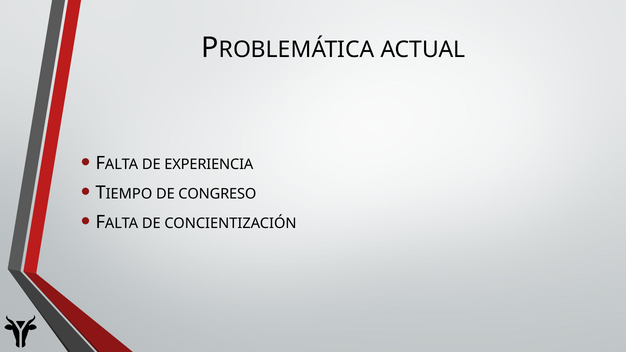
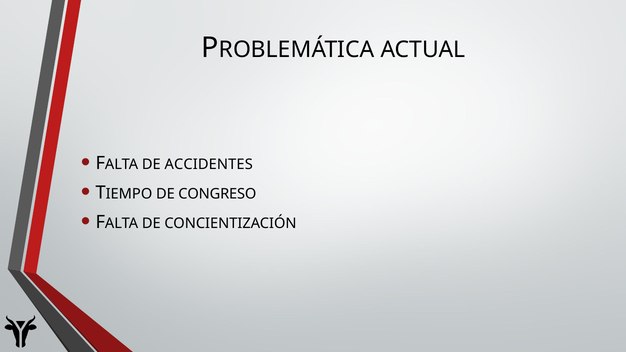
EXPERIENCIA: EXPERIENCIA -> ACCIDENTES
